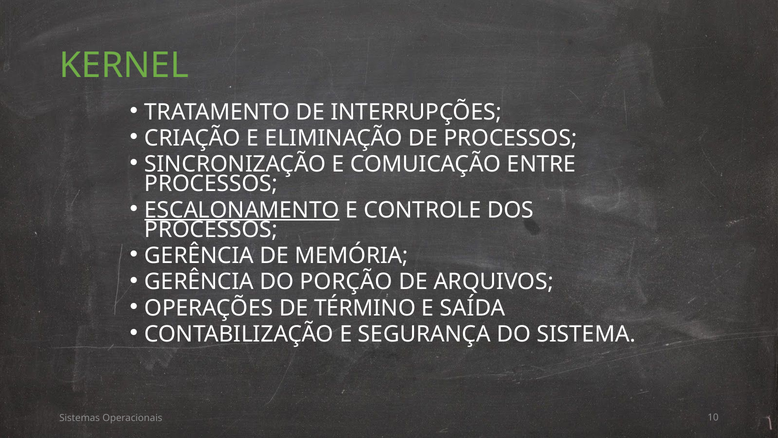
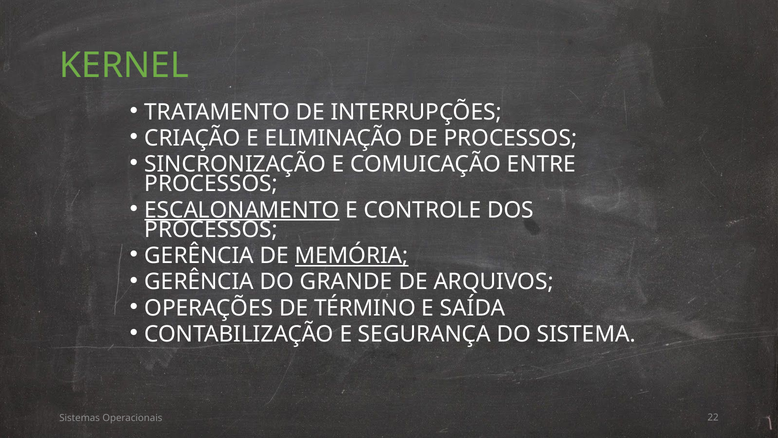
MEMÓRIA underline: none -> present
PORÇÃO: PORÇÃO -> GRANDE
10: 10 -> 22
